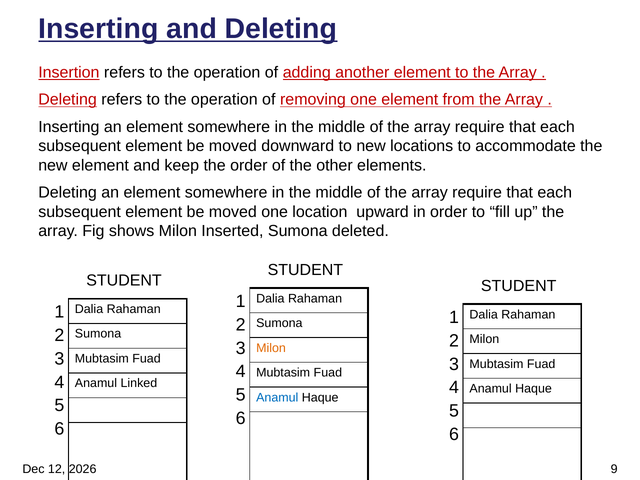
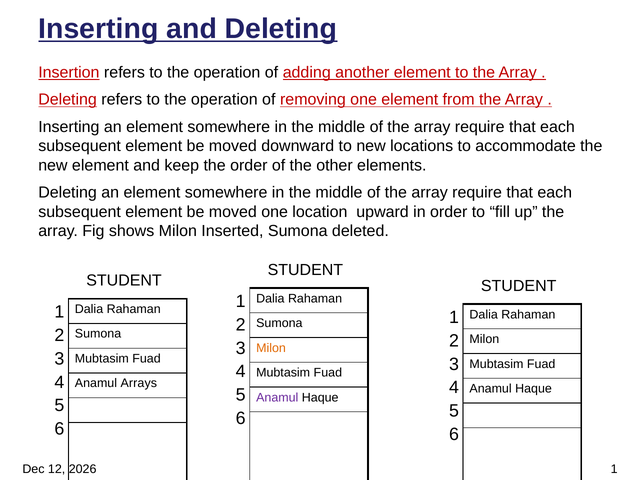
Linked: Linked -> Arrays
Anamul at (277, 397) colour: blue -> purple
9 at (614, 469): 9 -> 1
